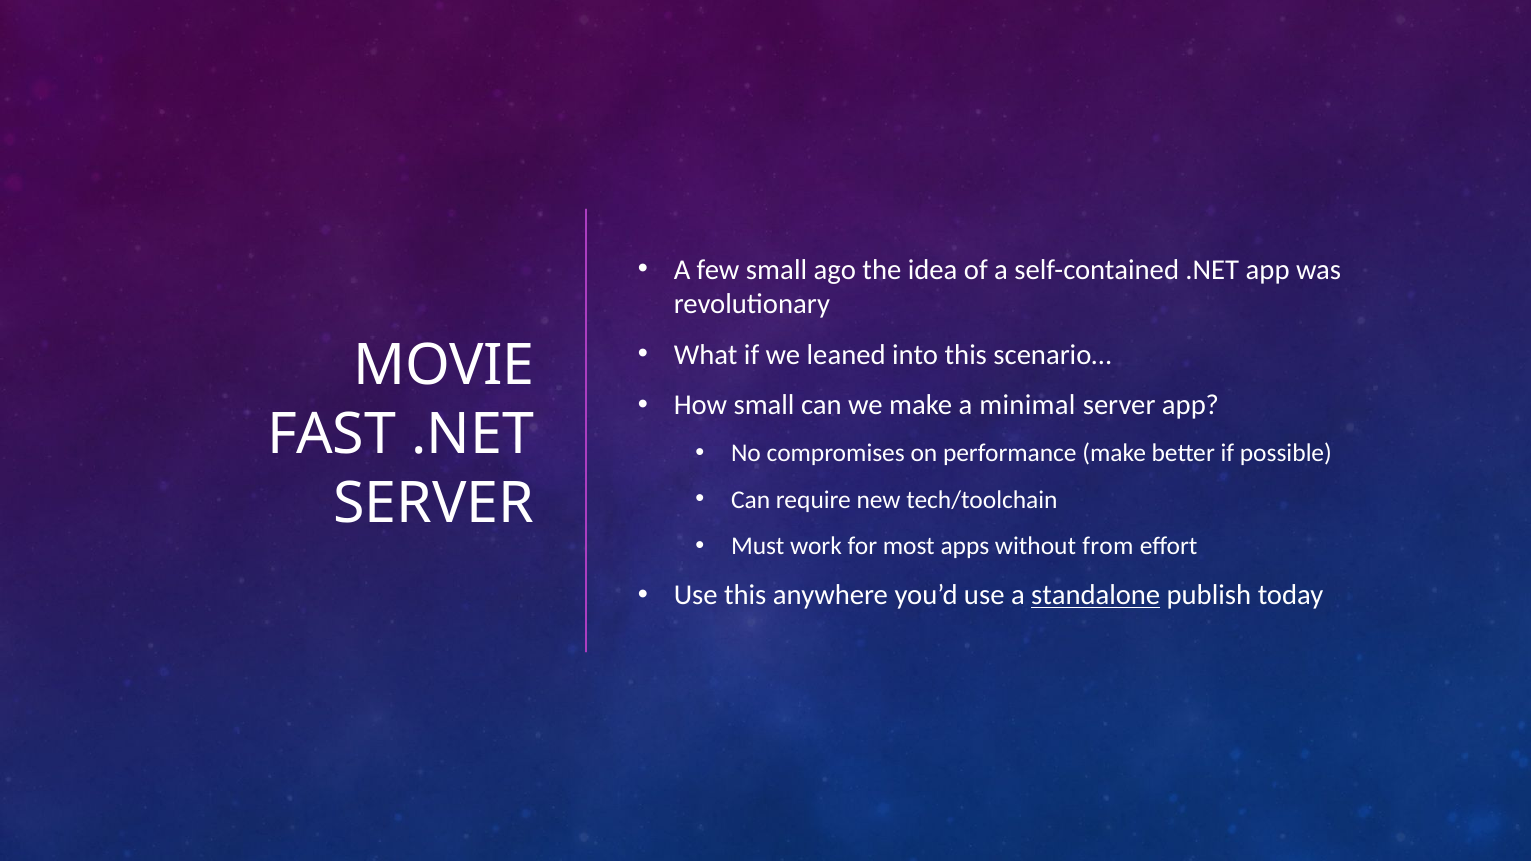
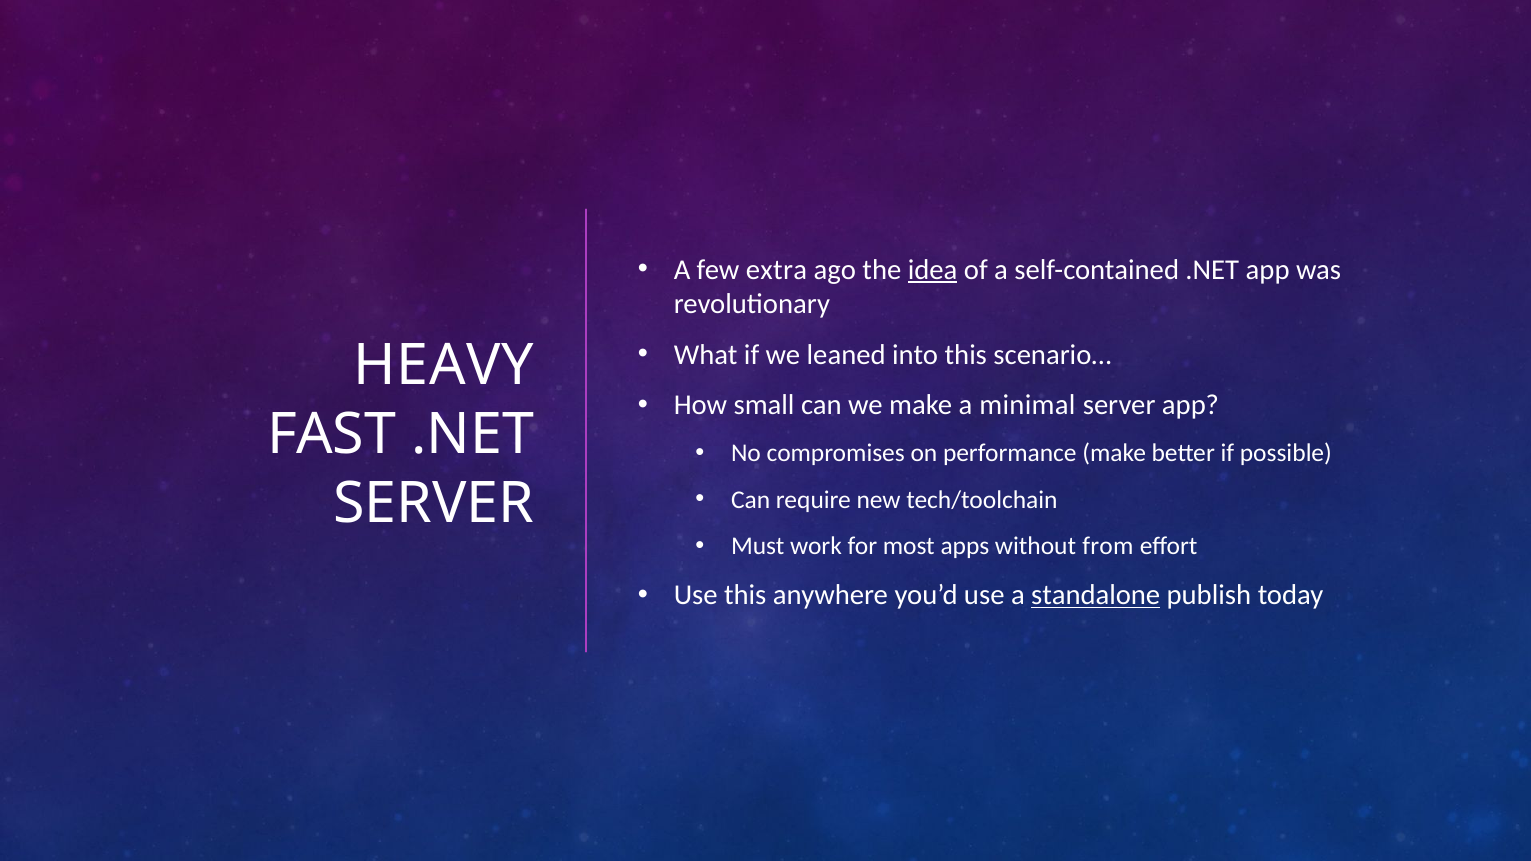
few small: small -> extra
idea underline: none -> present
MOVIE: MOVIE -> HEAVY
